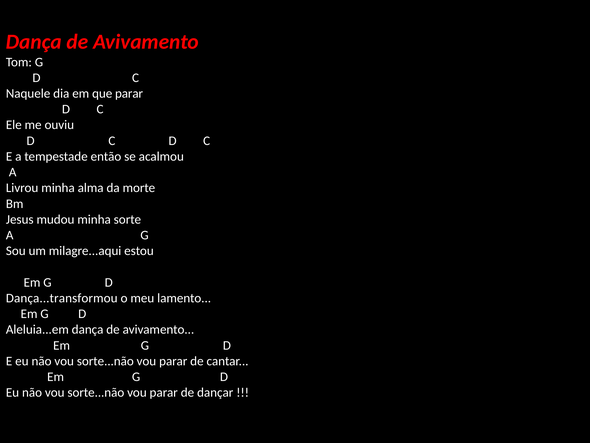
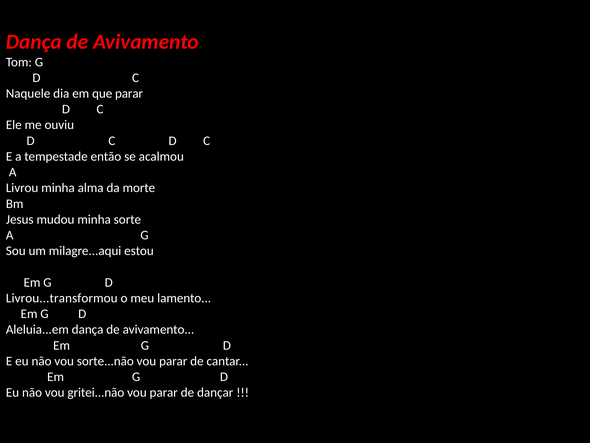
Dança...transformou: Dança...transformou -> Livrou...transformou
sorte...não at (96, 392): sorte...não -> gritei...não
